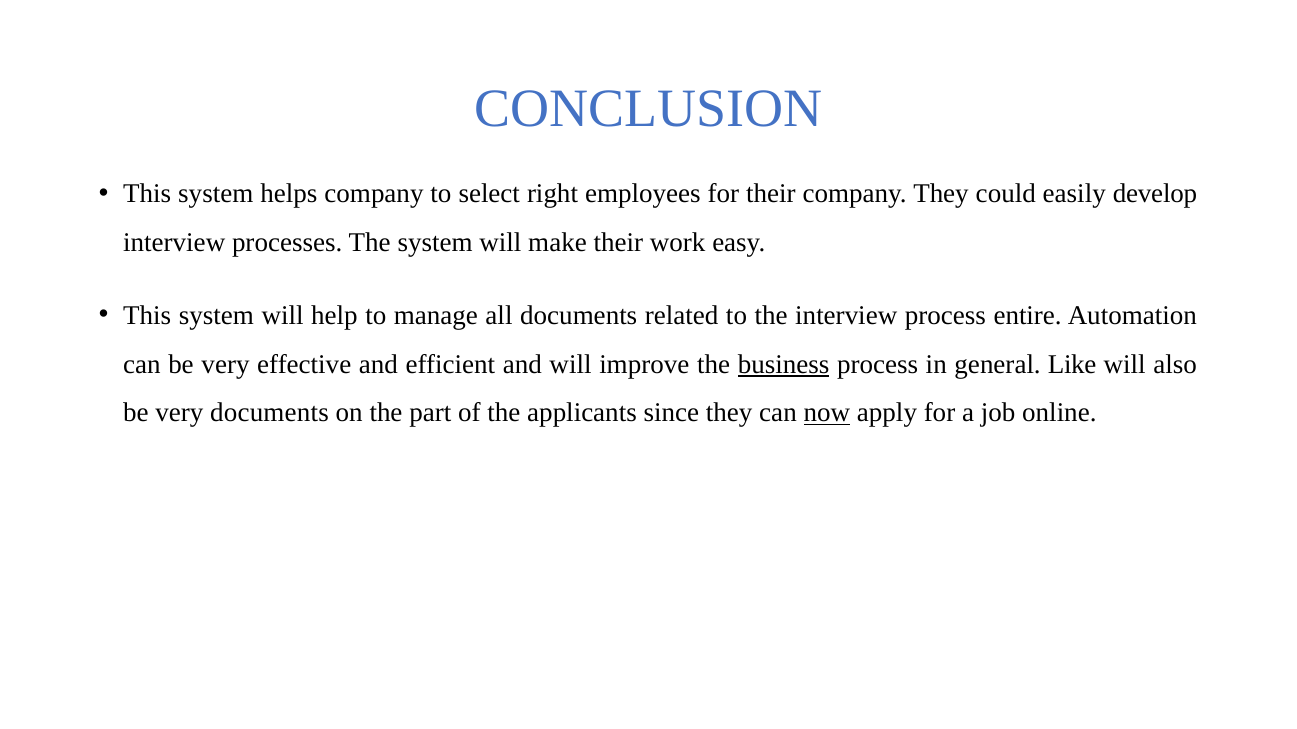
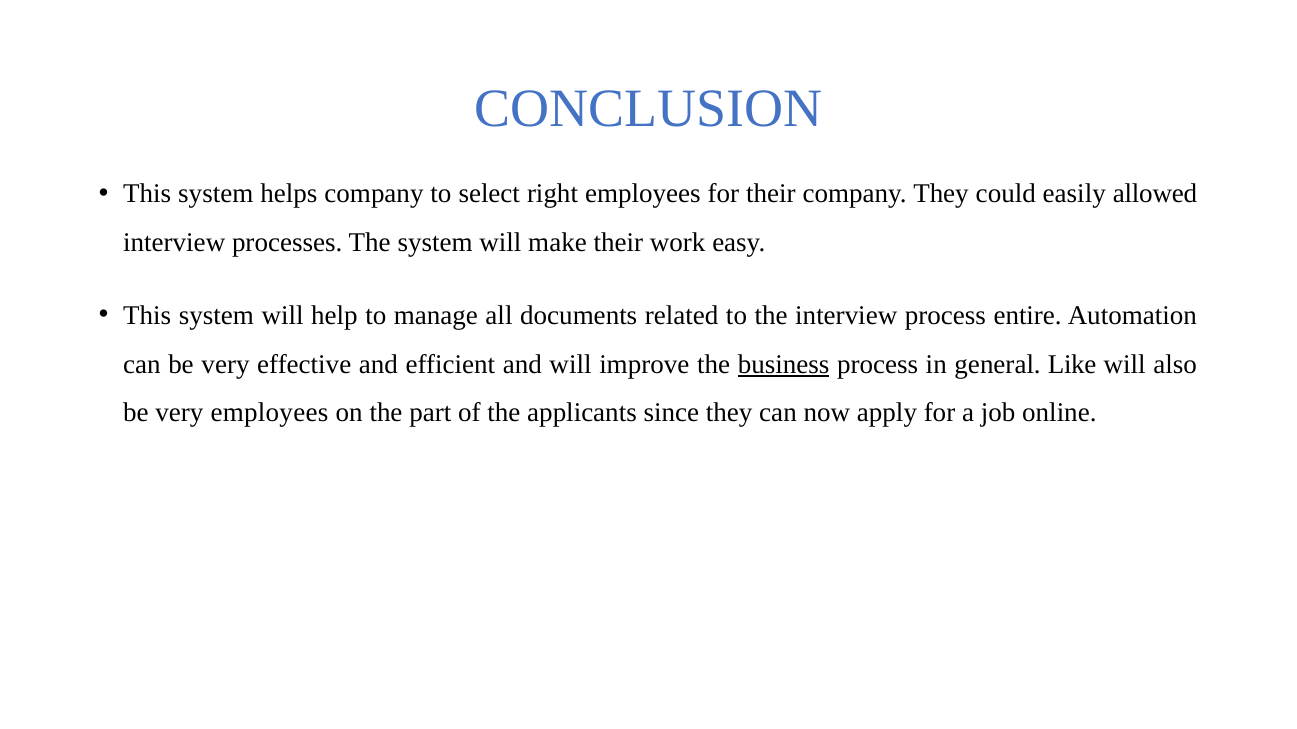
develop: develop -> allowed
very documents: documents -> employees
now underline: present -> none
